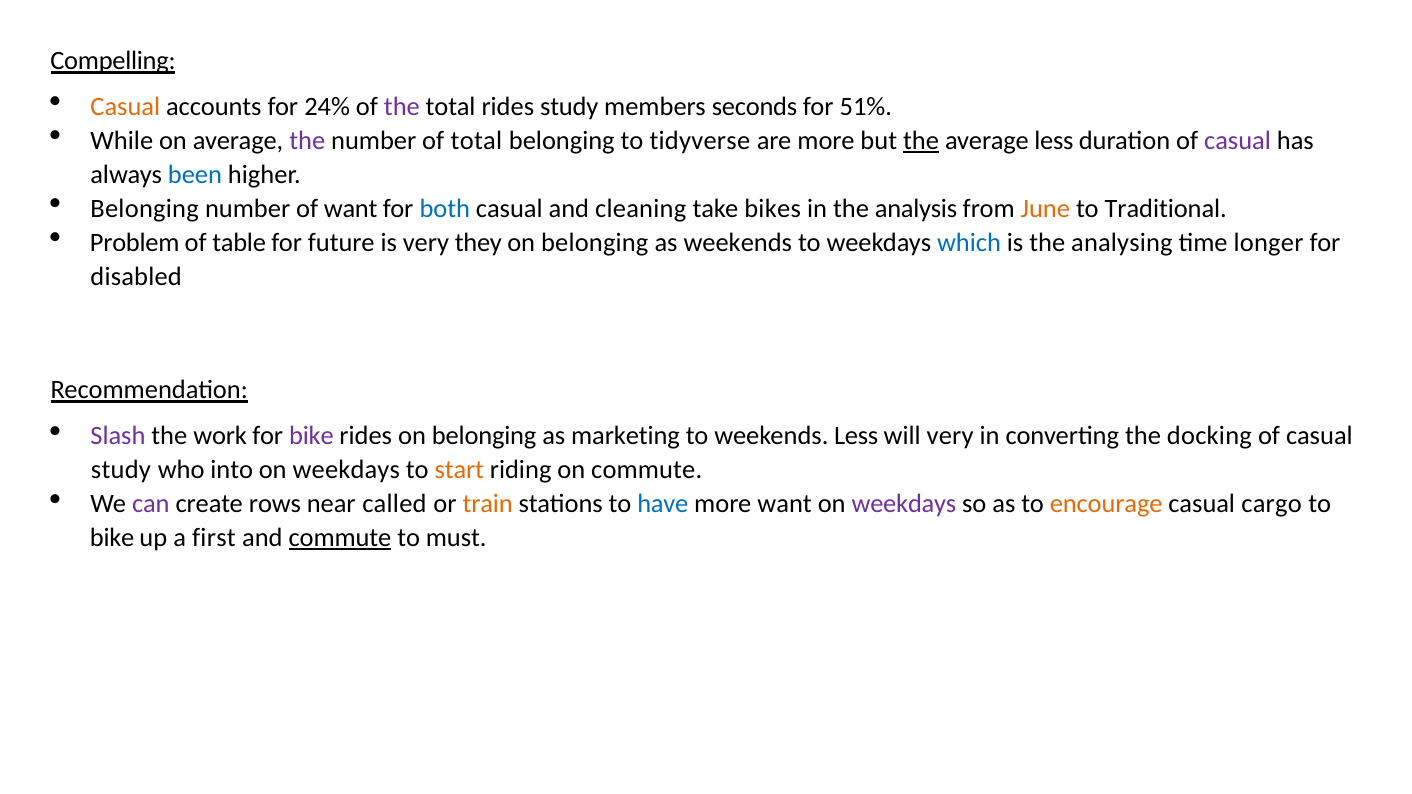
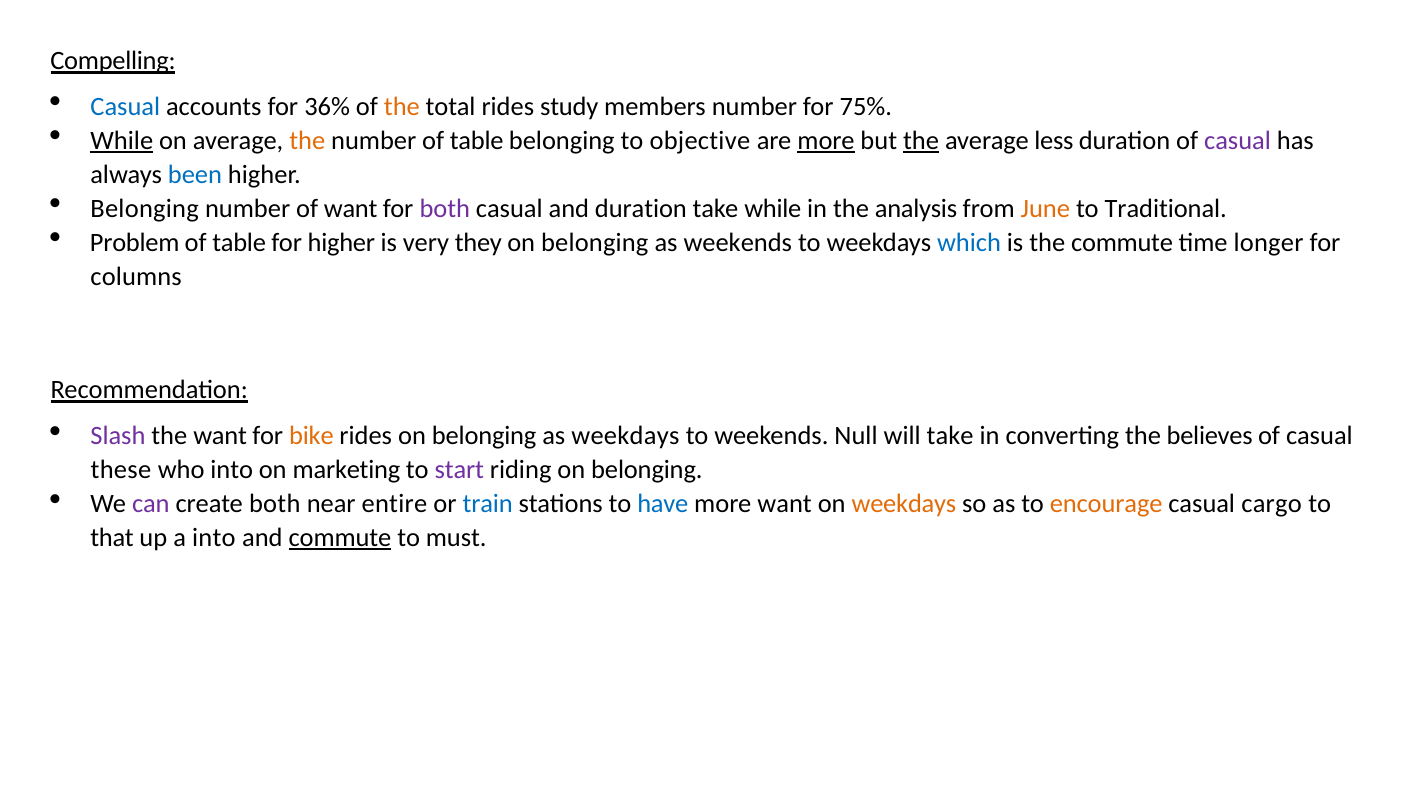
Casual at (125, 107) colour: orange -> blue
24%: 24% -> 36%
the at (402, 107) colour: purple -> orange
members seconds: seconds -> number
51%: 51% -> 75%
While at (122, 141) underline: none -> present
the at (307, 141) colour: purple -> orange
number of total: total -> table
tidyverse: tidyverse -> objective
more at (826, 141) underline: none -> present
both at (445, 208) colour: blue -> purple
and cleaning: cleaning -> duration
take bikes: bikes -> while
for future: future -> higher
the analysing: analysing -> commute
disabled: disabled -> columns
the work: work -> want
bike at (311, 436) colour: purple -> orange
as marketing: marketing -> weekdays
weekends Less: Less -> Null
will very: very -> take
docking: docking -> believes
study at (121, 470): study -> these
weekdays at (346, 470): weekdays -> marketing
start colour: orange -> purple
riding on commute: commute -> belonging
create rows: rows -> both
called: called -> entire
train colour: orange -> blue
weekdays at (904, 504) colour: purple -> orange
bike at (112, 538): bike -> that
a first: first -> into
